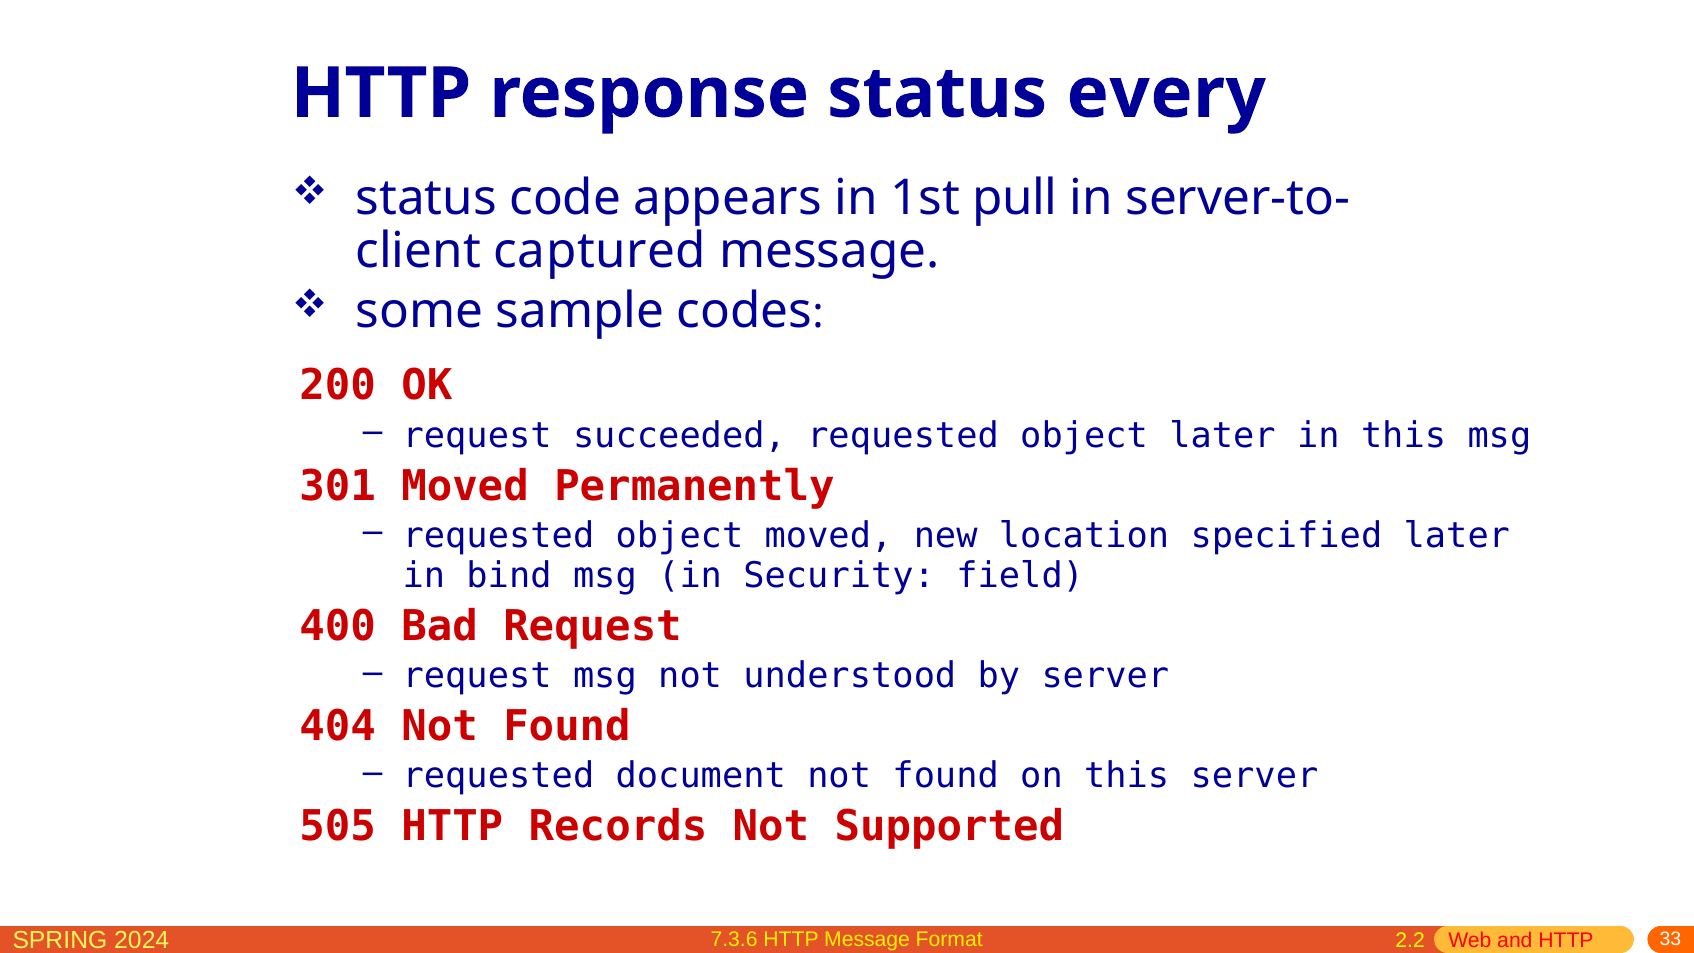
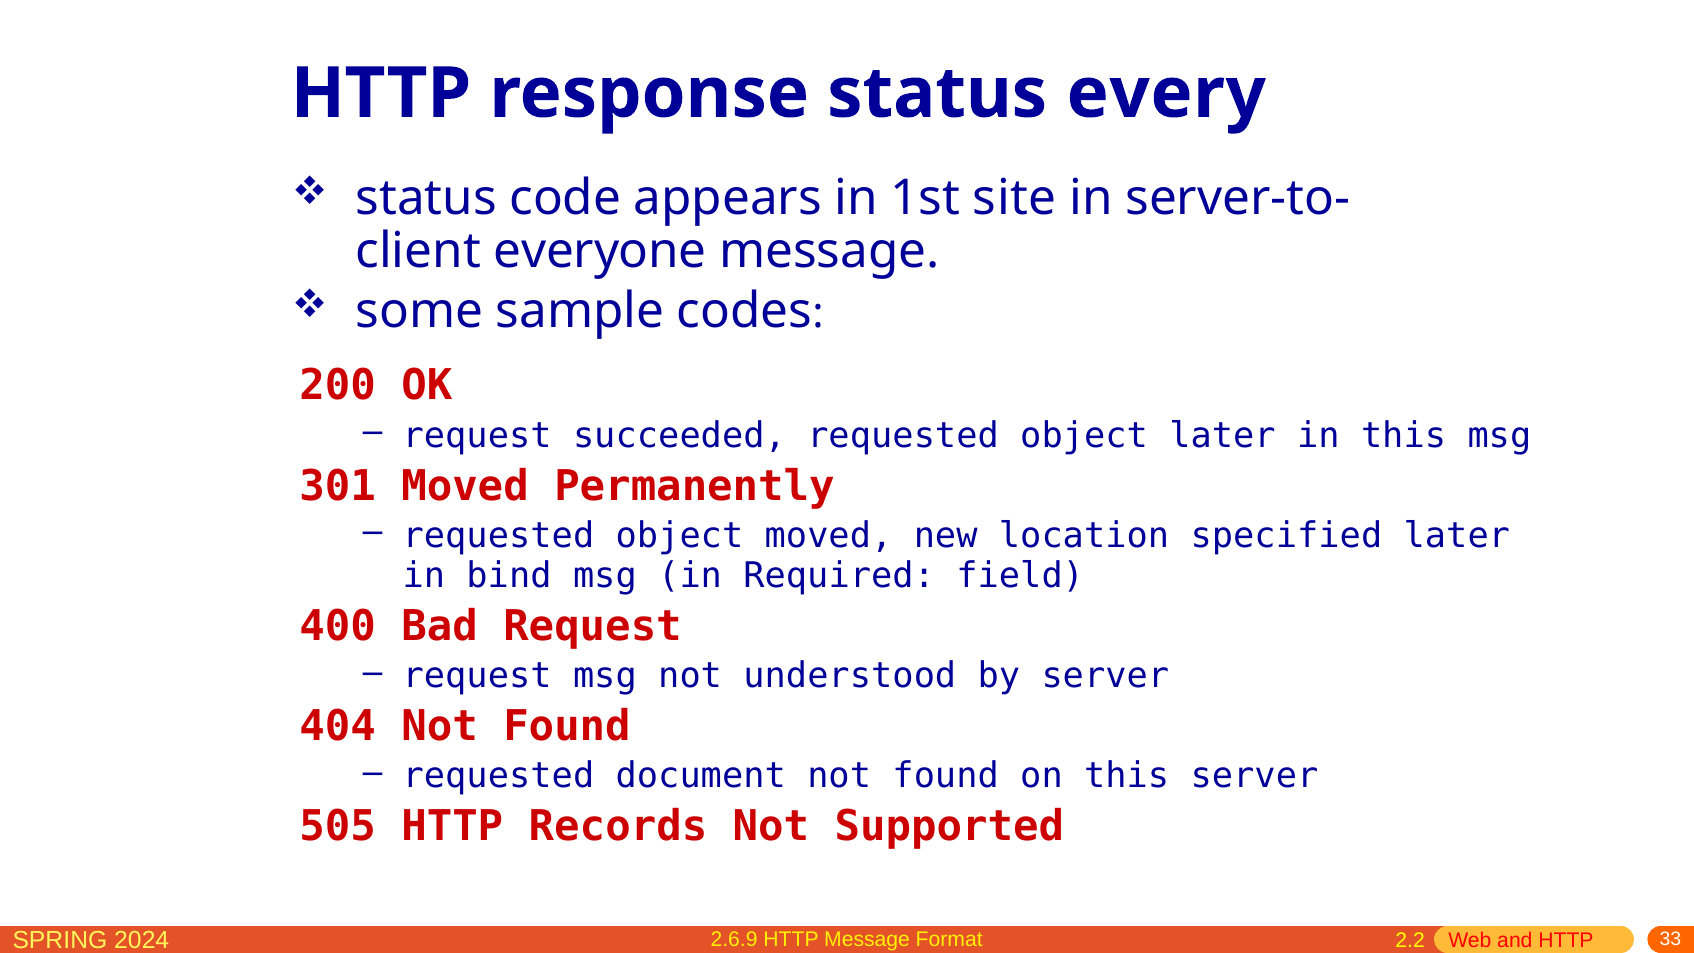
pull: pull -> site
captured: captured -> everyone
Security: Security -> Required
7.3.6: 7.3.6 -> 2.6.9
